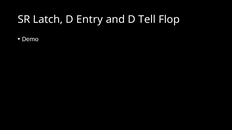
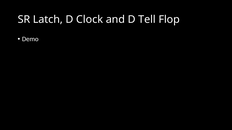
Entry: Entry -> Clock
